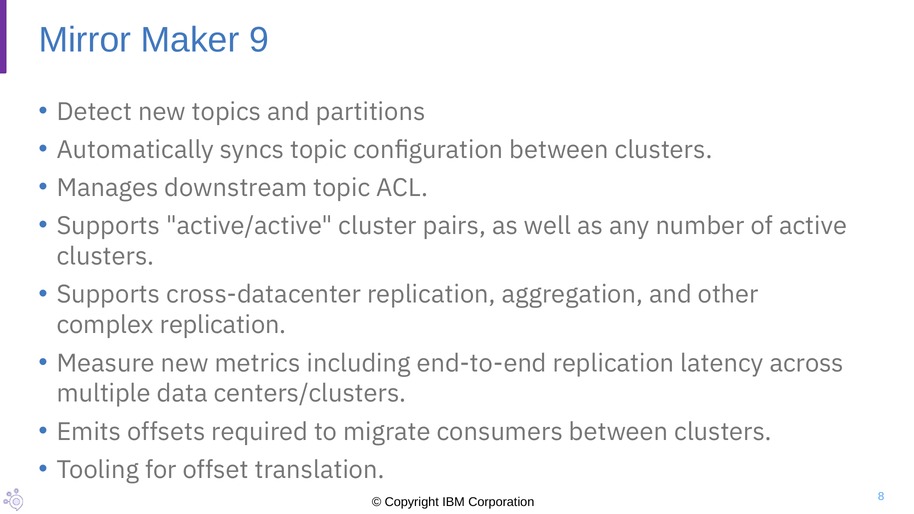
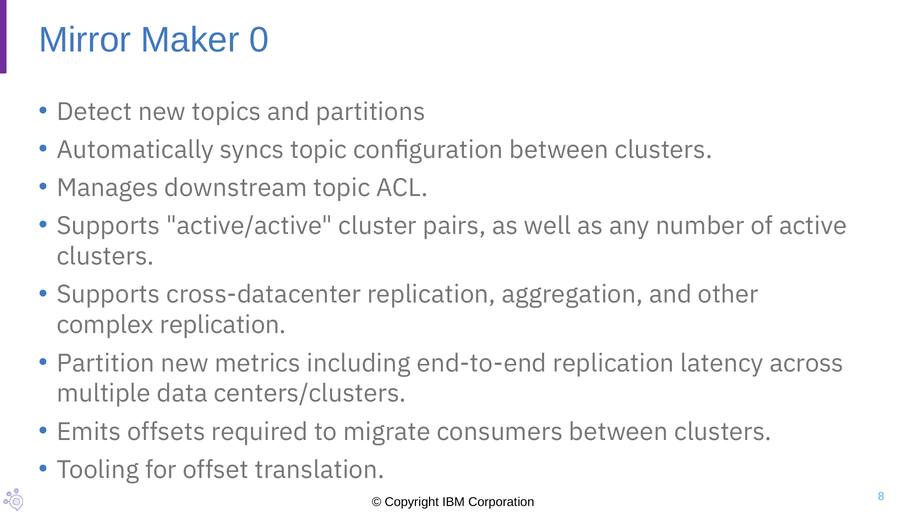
9: 9 -> 0
Measure: Measure -> Partition
